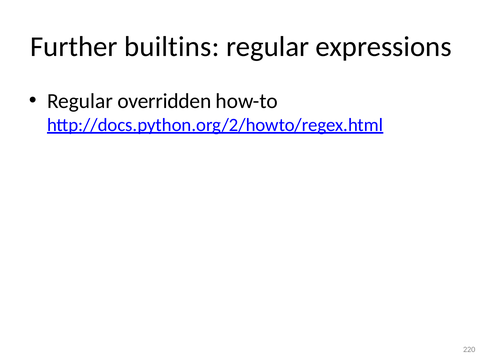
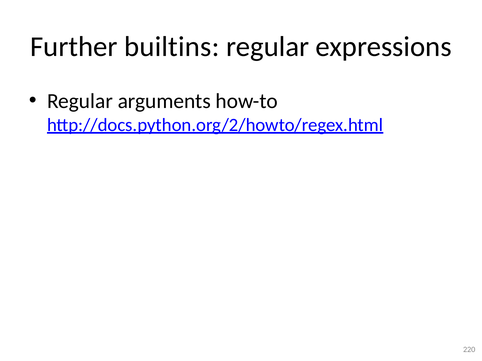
overridden: overridden -> arguments
